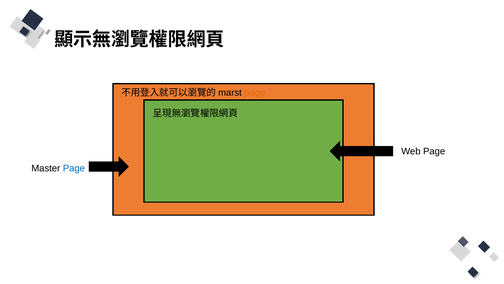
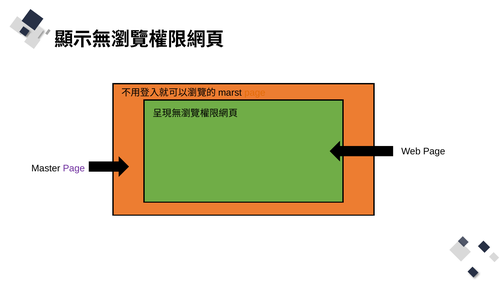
Page at (74, 168) colour: blue -> purple
